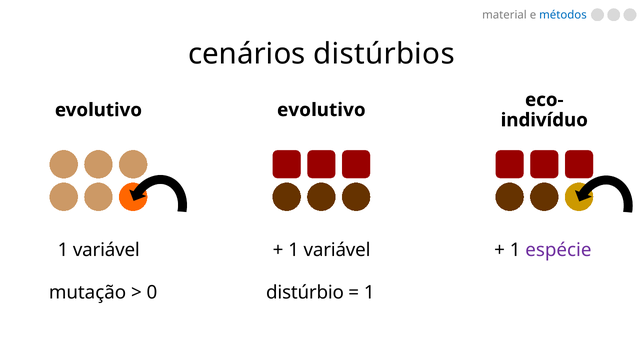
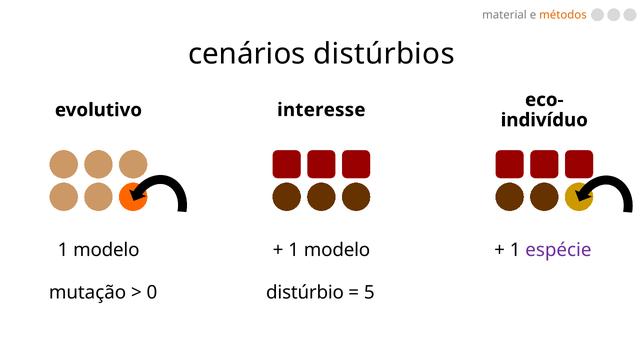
métodos colour: blue -> orange
evolutivo evolutivo: evolutivo -> interesse
variável at (106, 250): variável -> modelo
variável at (337, 250): variável -> modelo
1 at (369, 293): 1 -> 5
